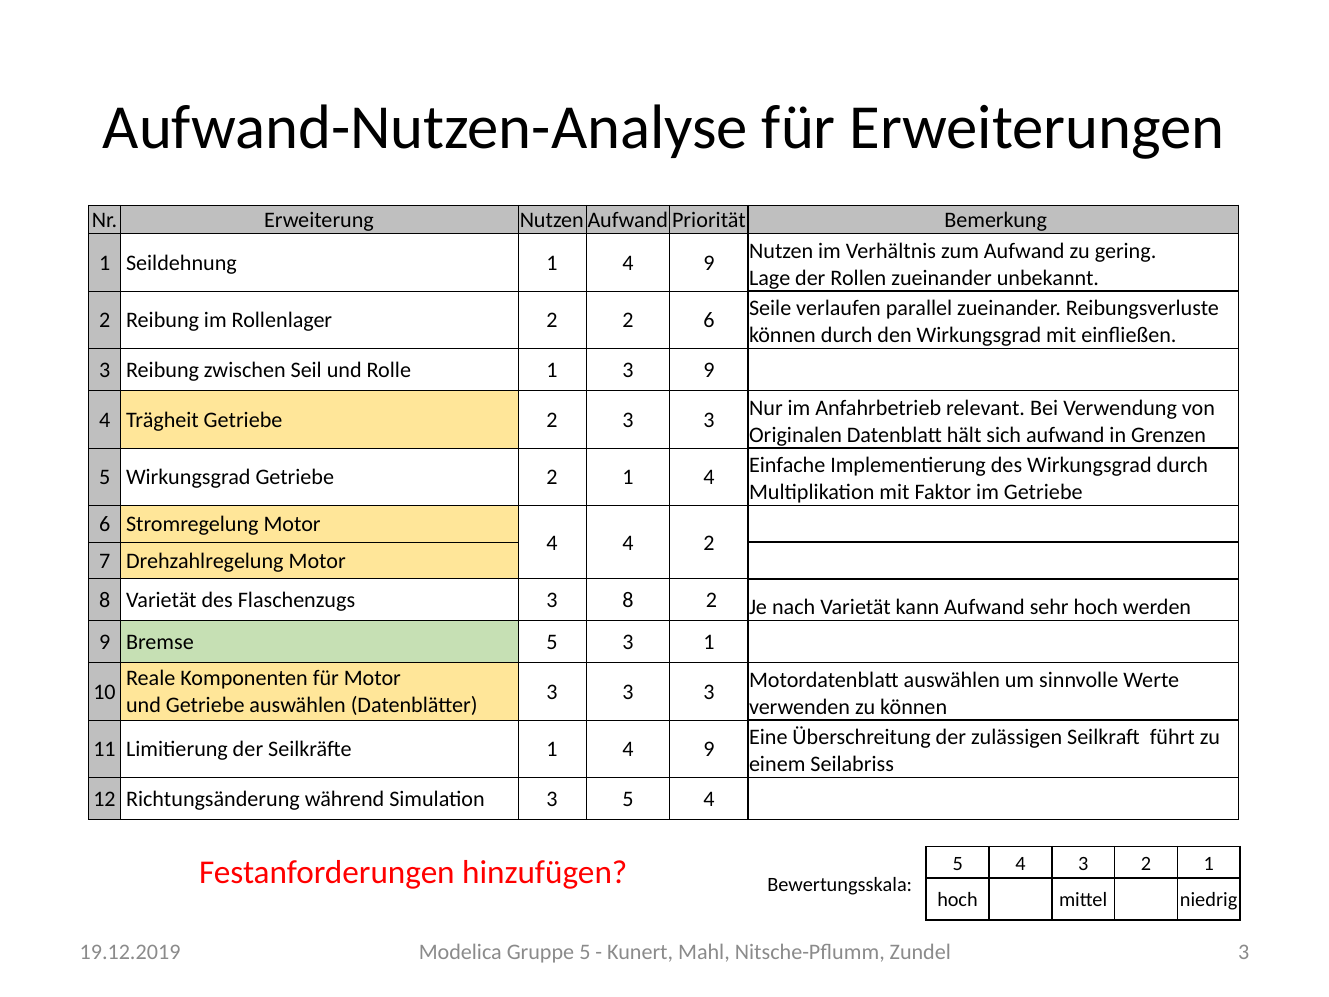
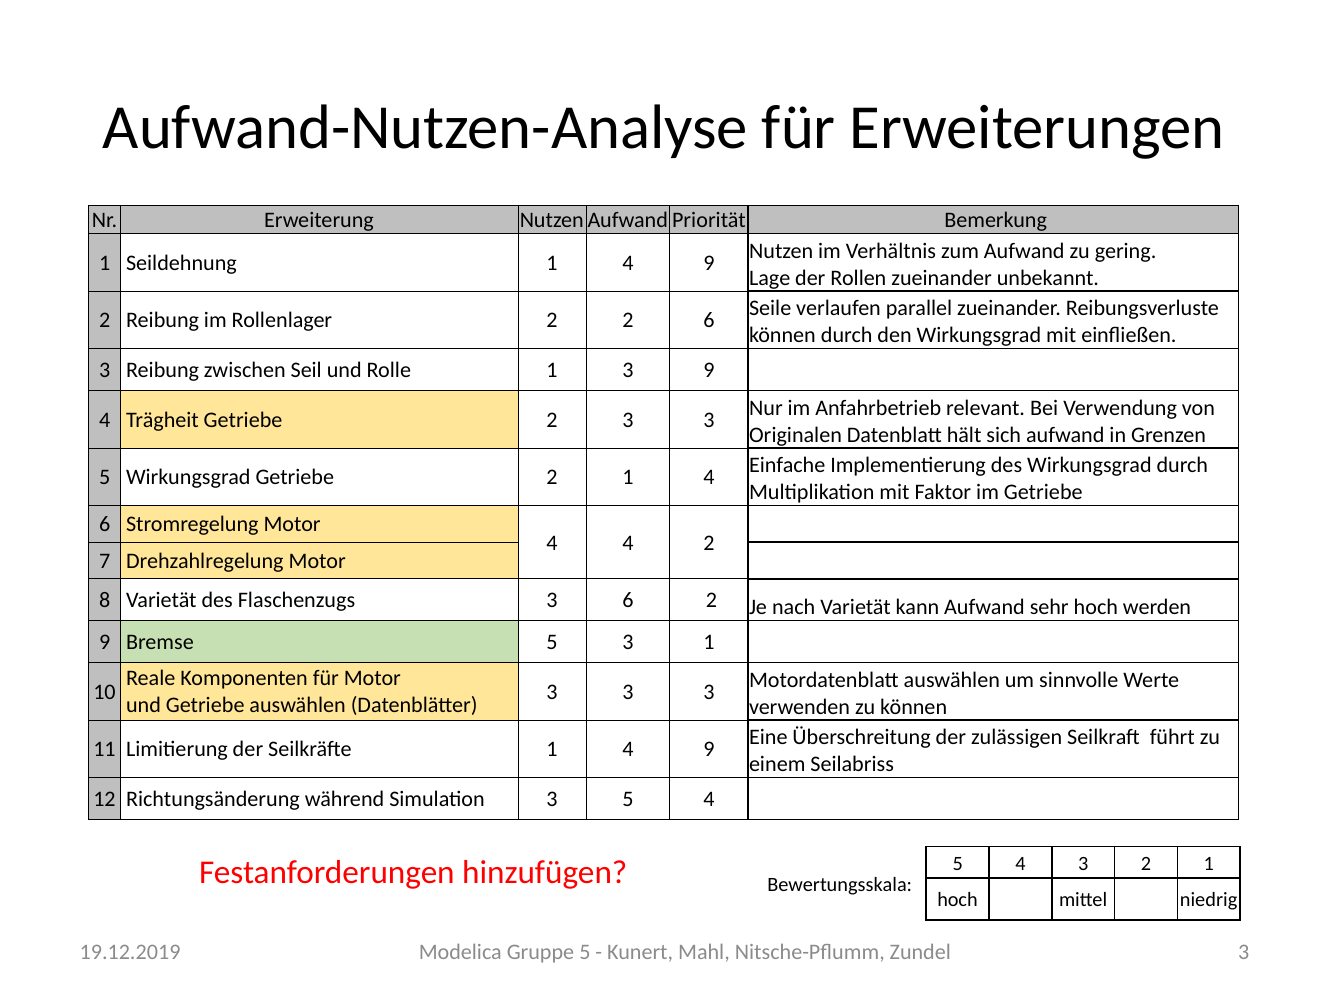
3 8: 8 -> 6
